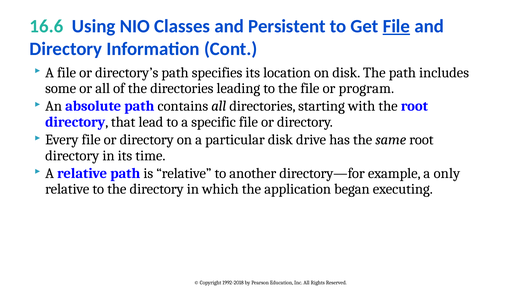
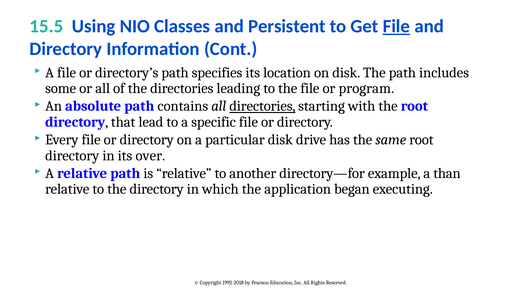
16.6: 16.6 -> 15.5
directories at (262, 106) underline: none -> present
time: time -> over
only: only -> than
